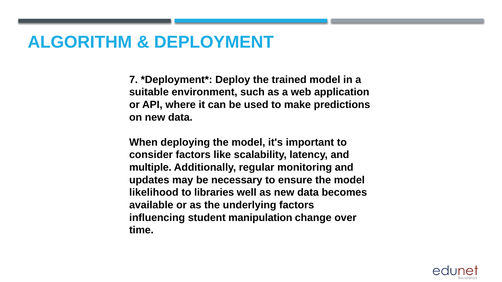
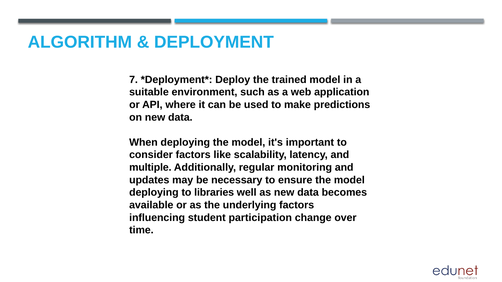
likelihood at (154, 193): likelihood -> deploying
manipulation: manipulation -> participation
